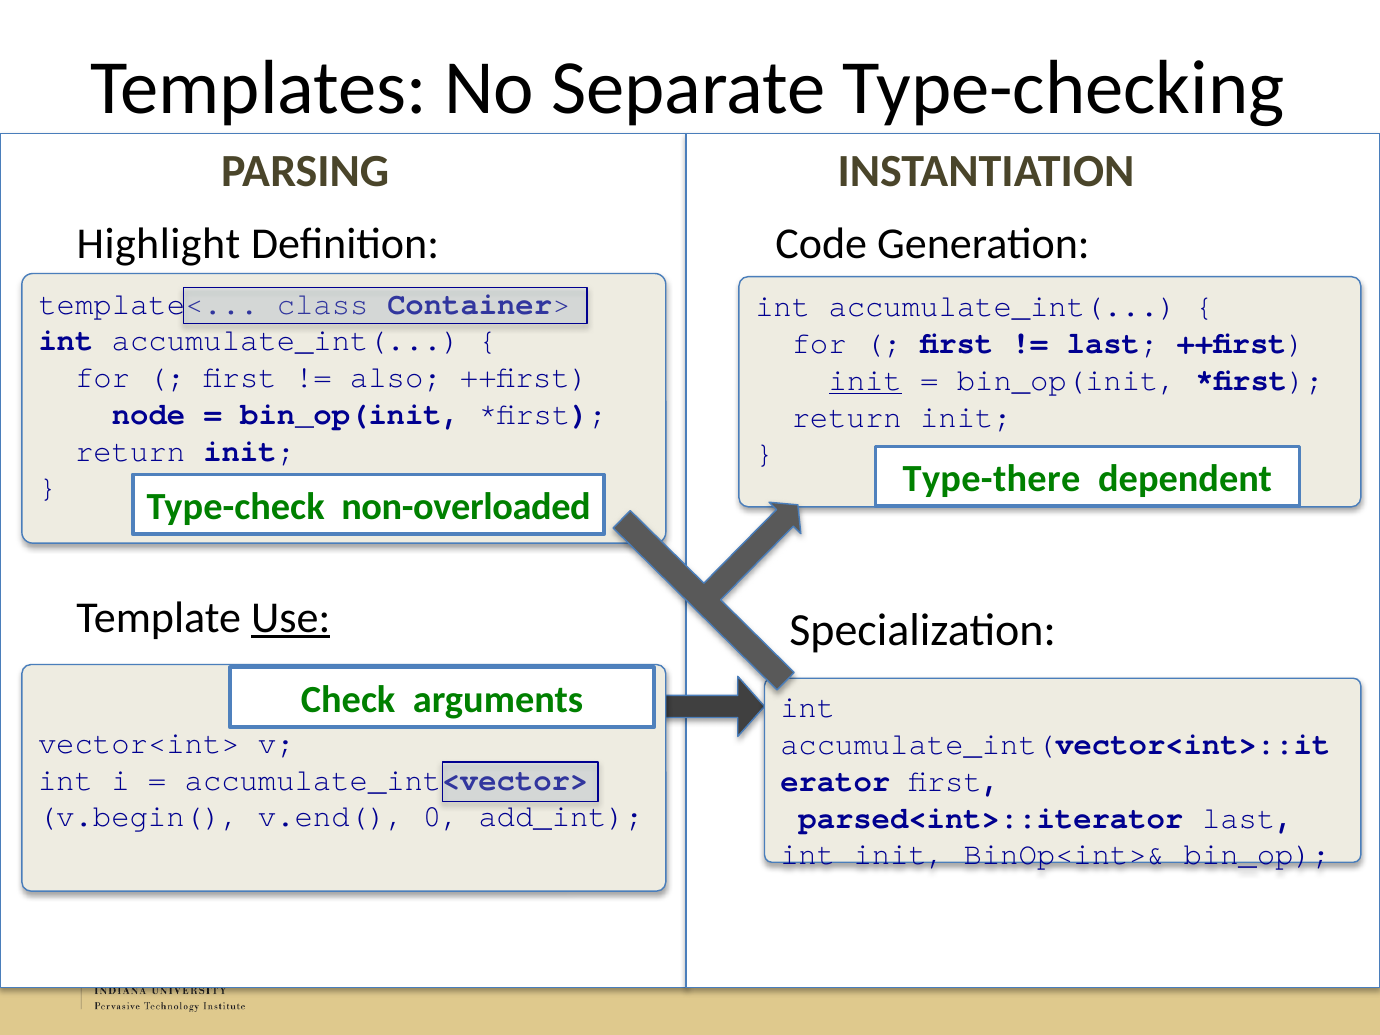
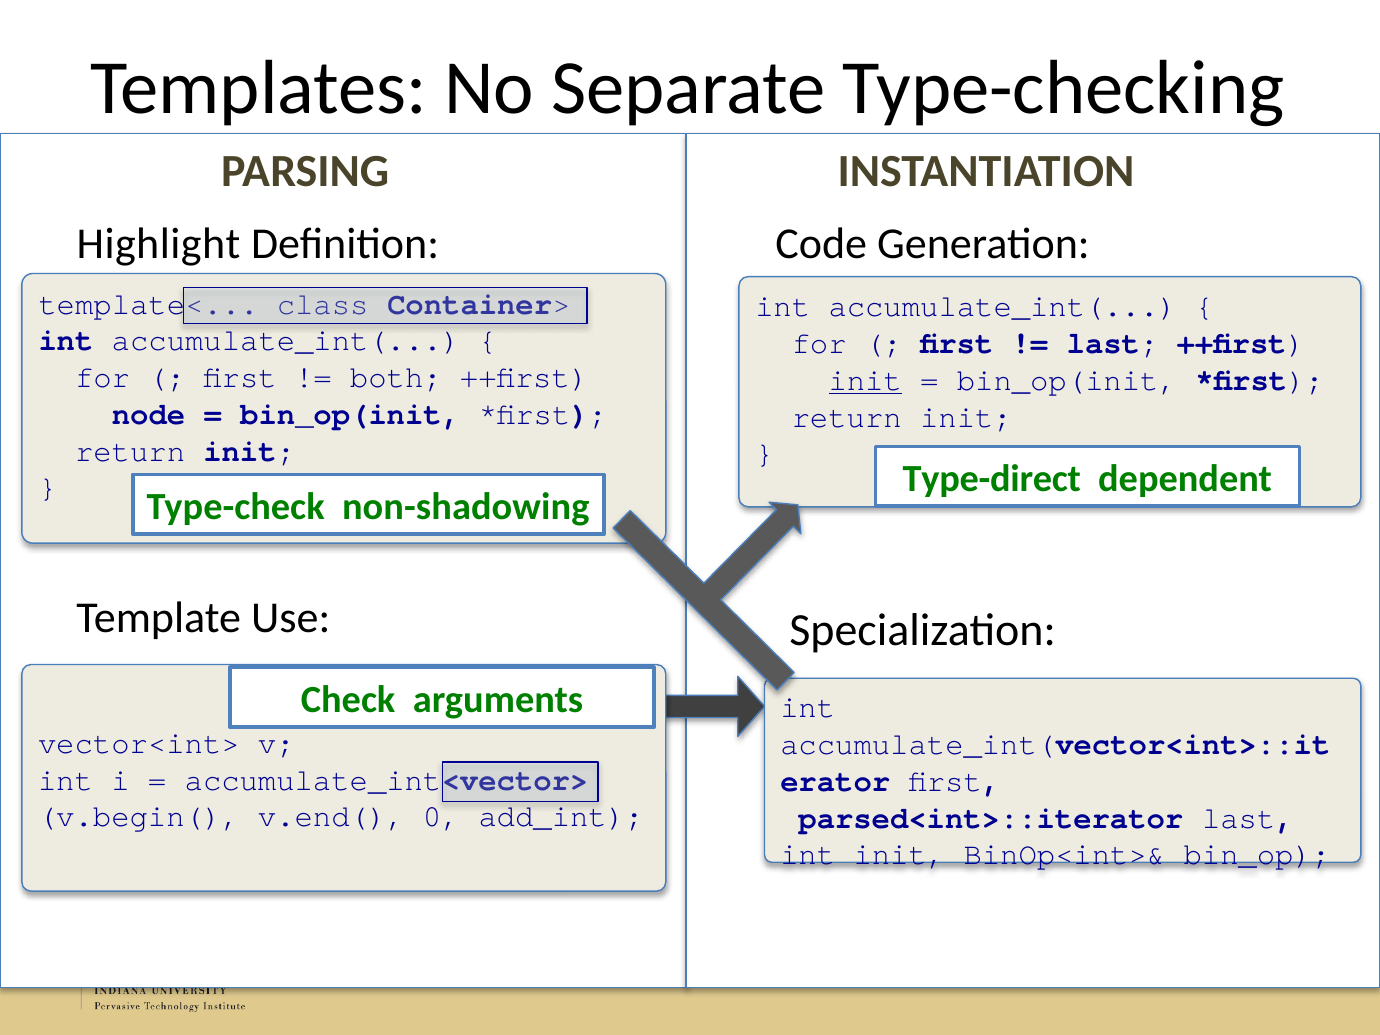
also: also -> both
Type-there: Type-there -> Type-direct
non-overloaded: non-overloaded -> non-shadowing
Use underline: present -> none
